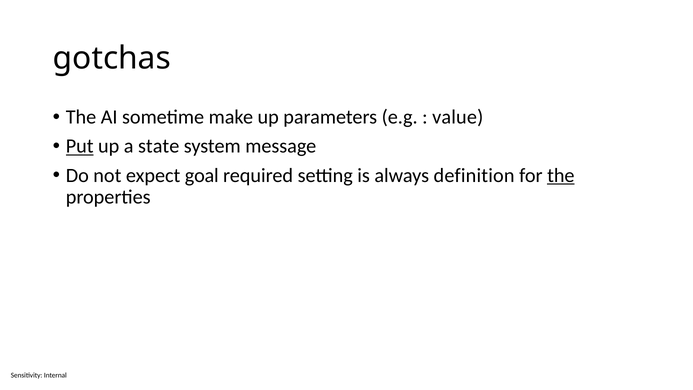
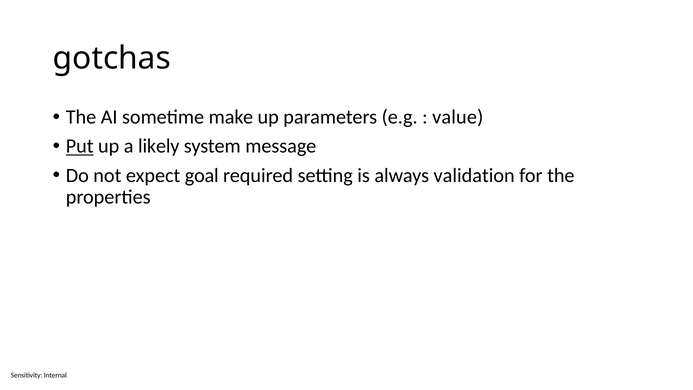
state: state -> likely
definition: definition -> validation
the at (561, 175) underline: present -> none
